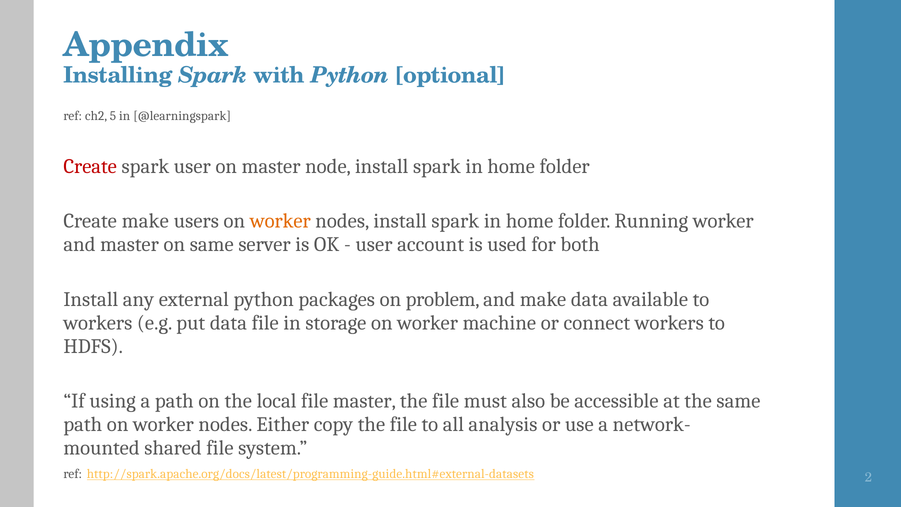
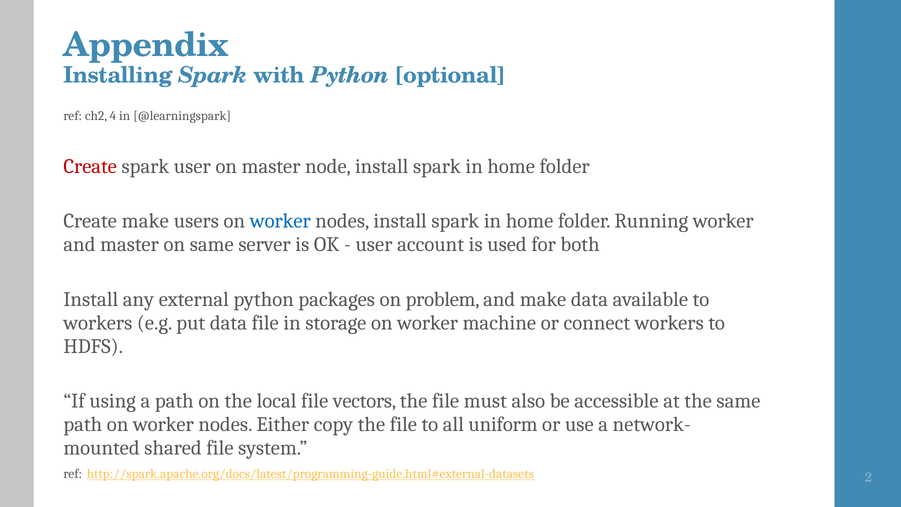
5: 5 -> 4
worker at (280, 221) colour: orange -> blue
file master: master -> vectors
analysis: analysis -> uniform
